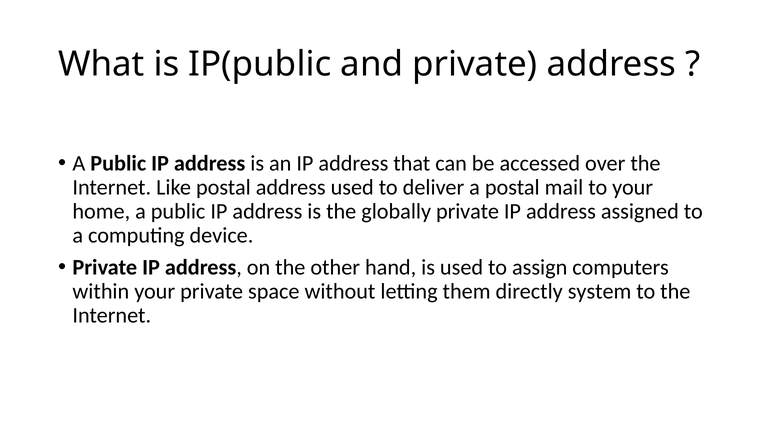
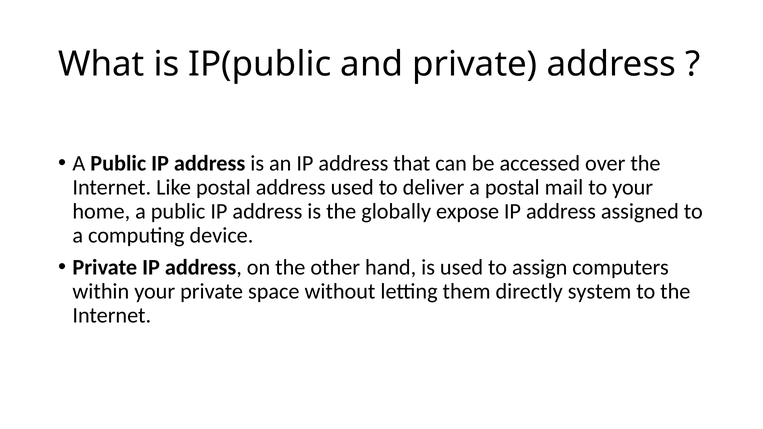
globally private: private -> expose
